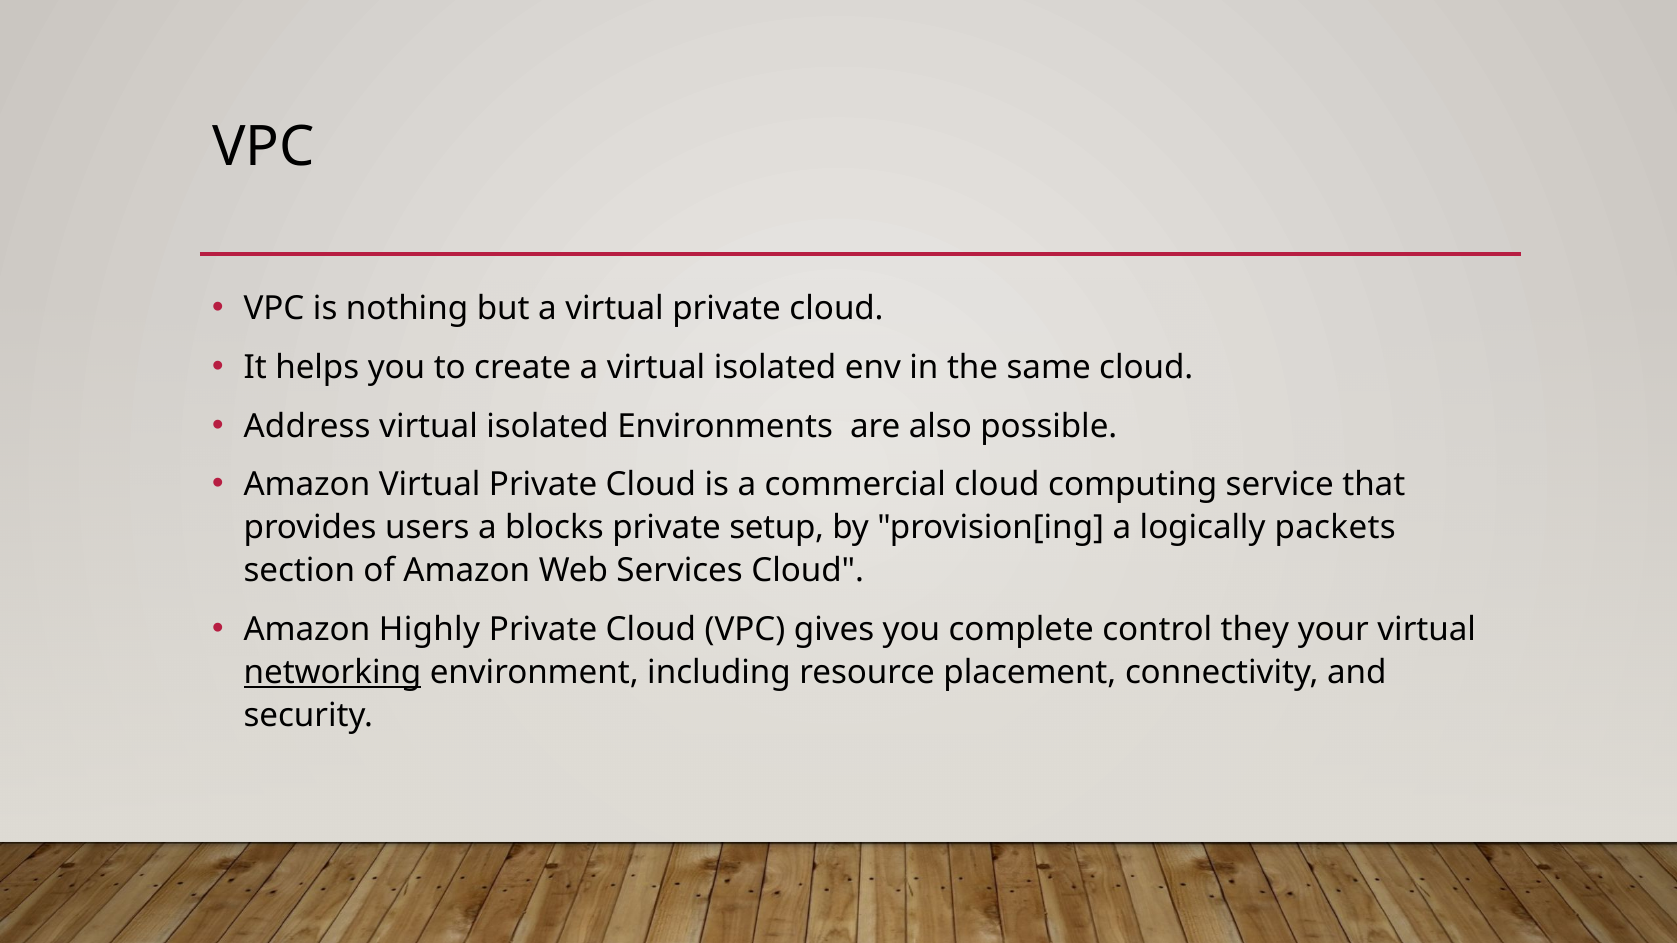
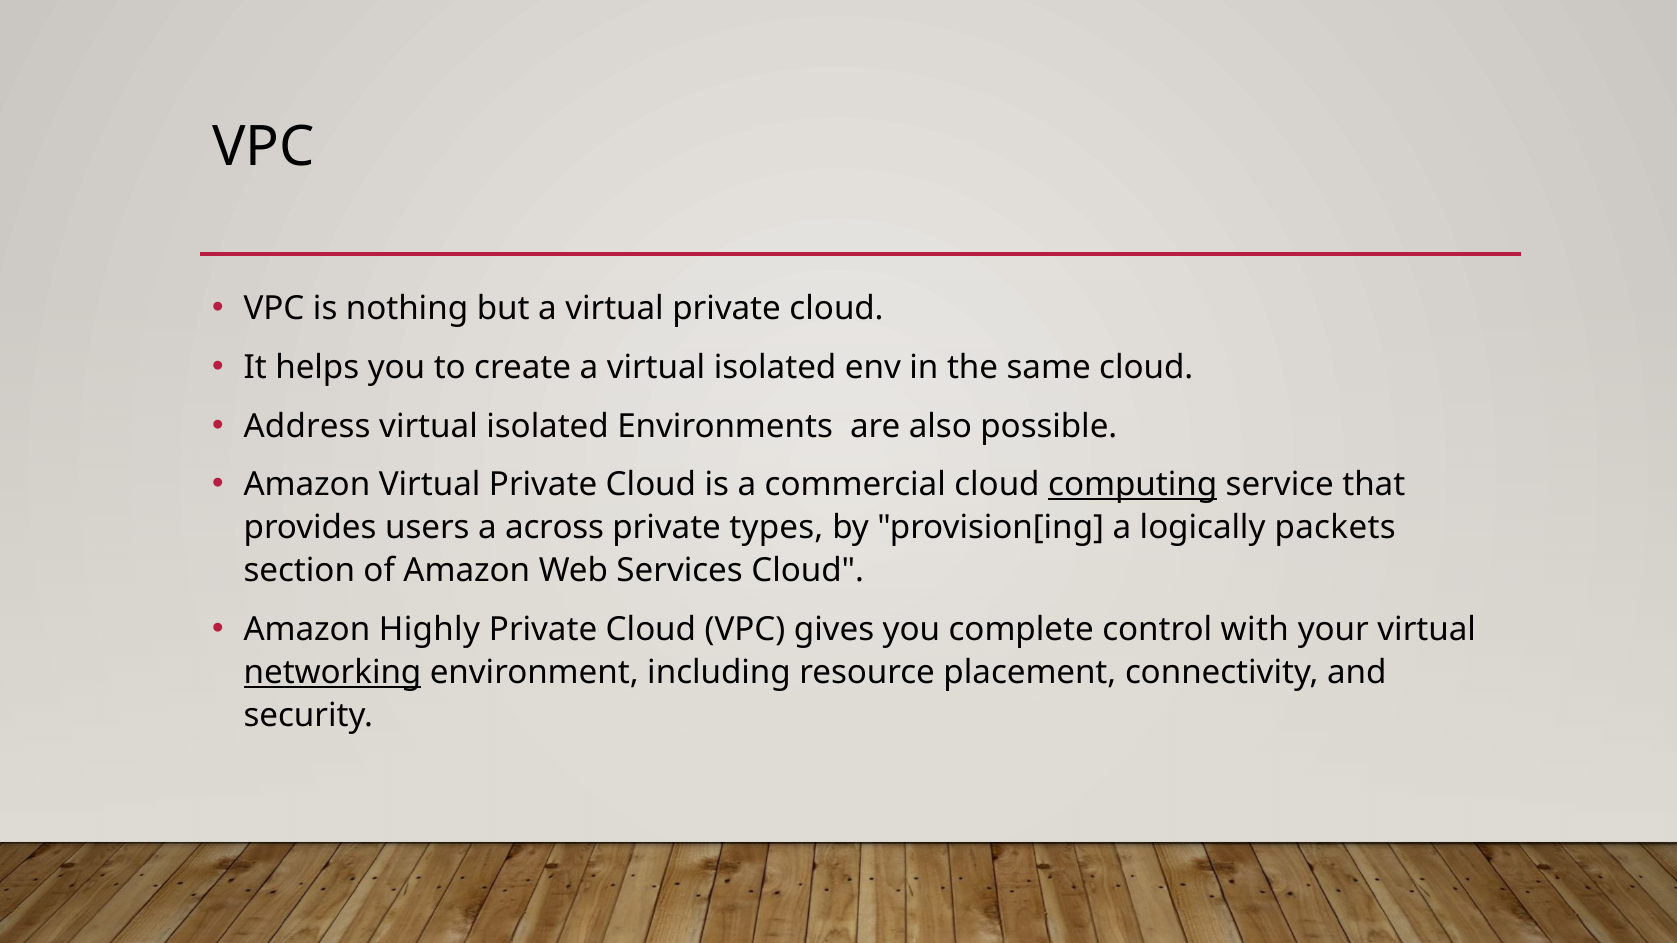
computing underline: none -> present
blocks: blocks -> across
setup: setup -> types
they: they -> with
